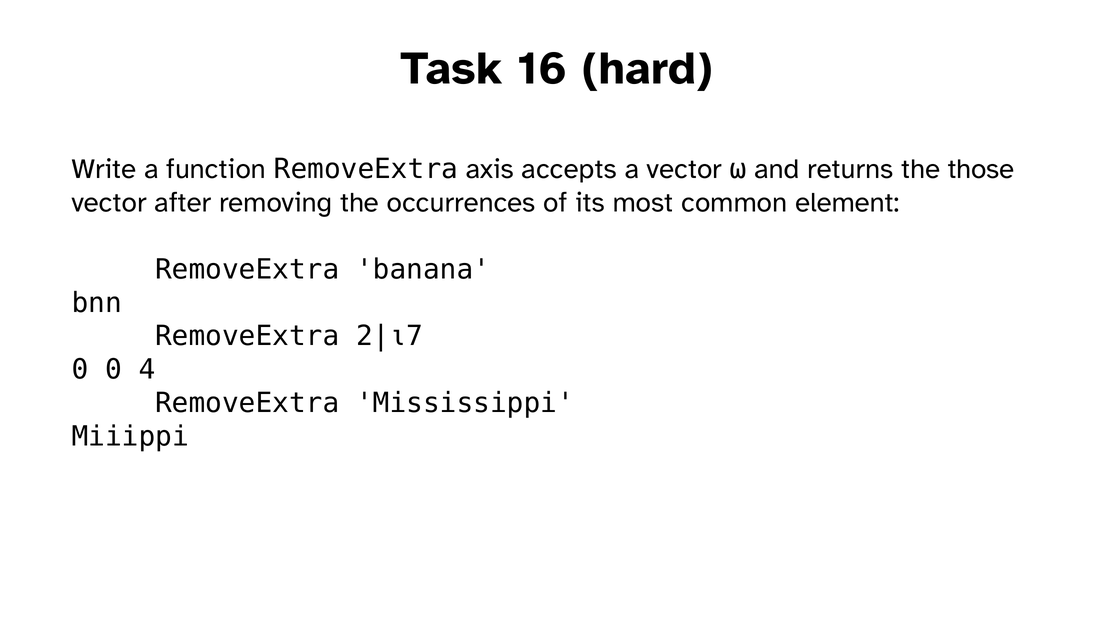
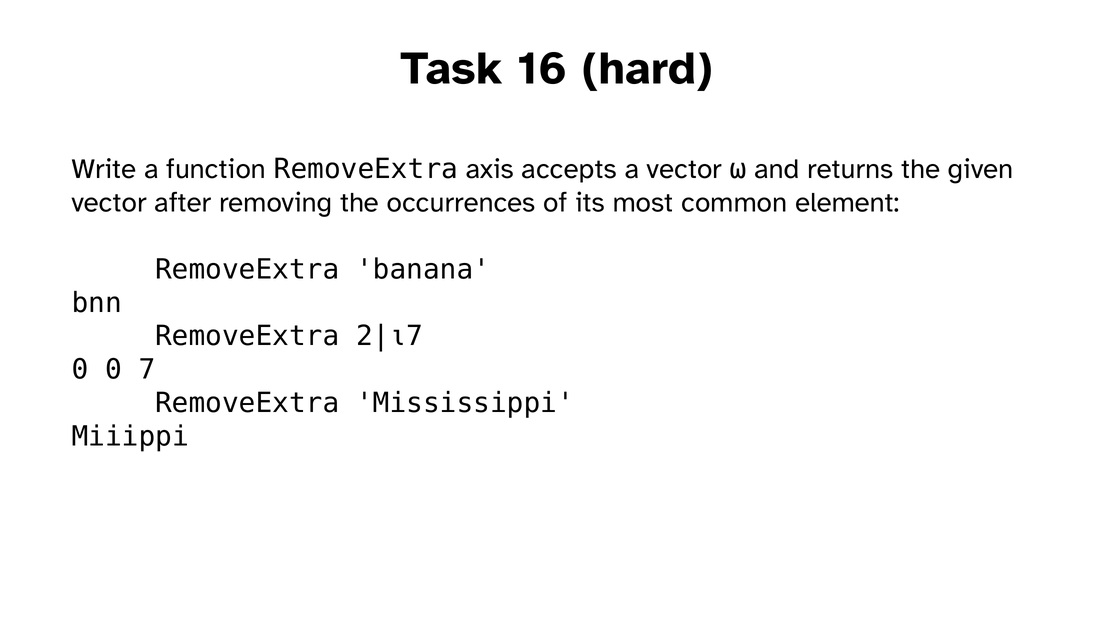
those: those -> given
4: 4 -> 7
